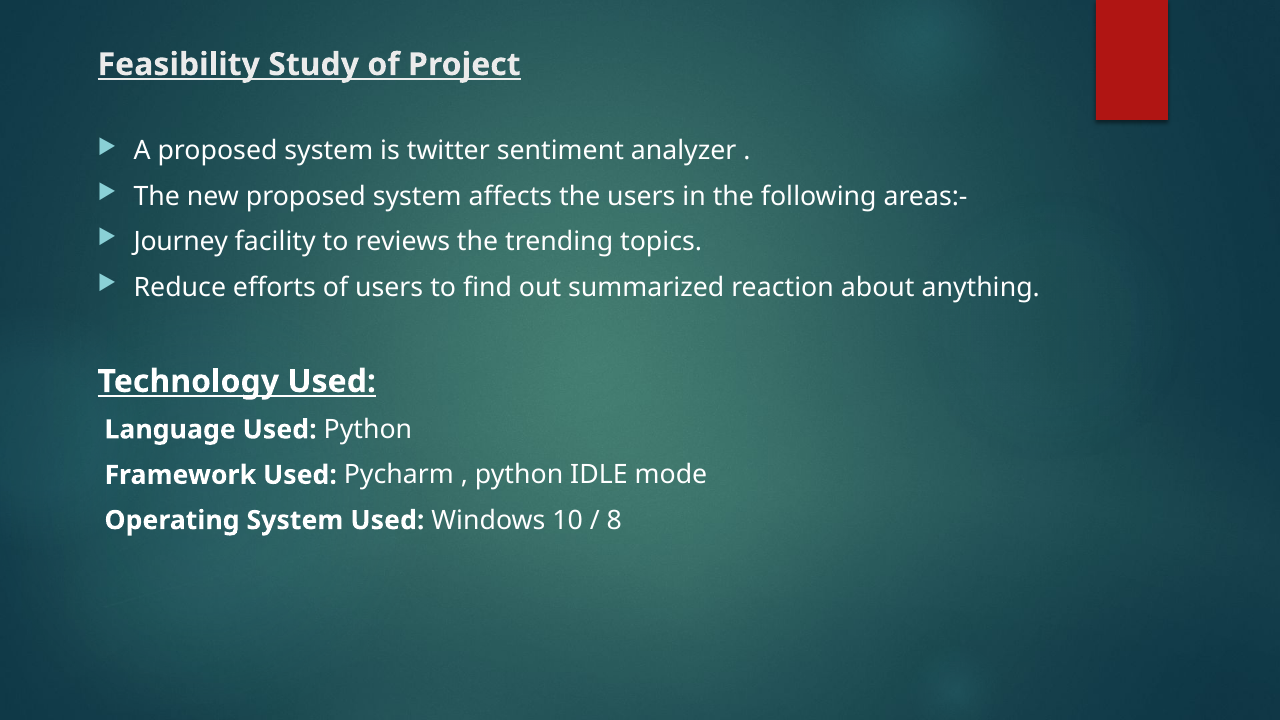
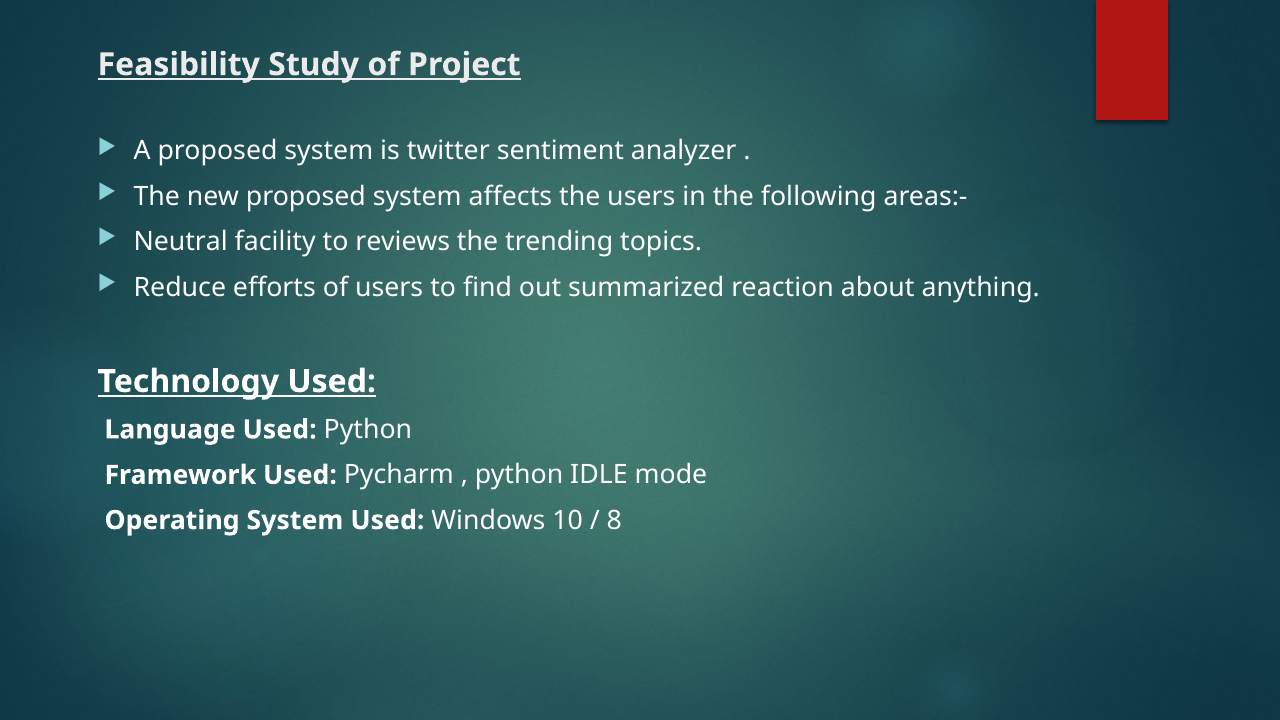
Journey: Journey -> Neutral
